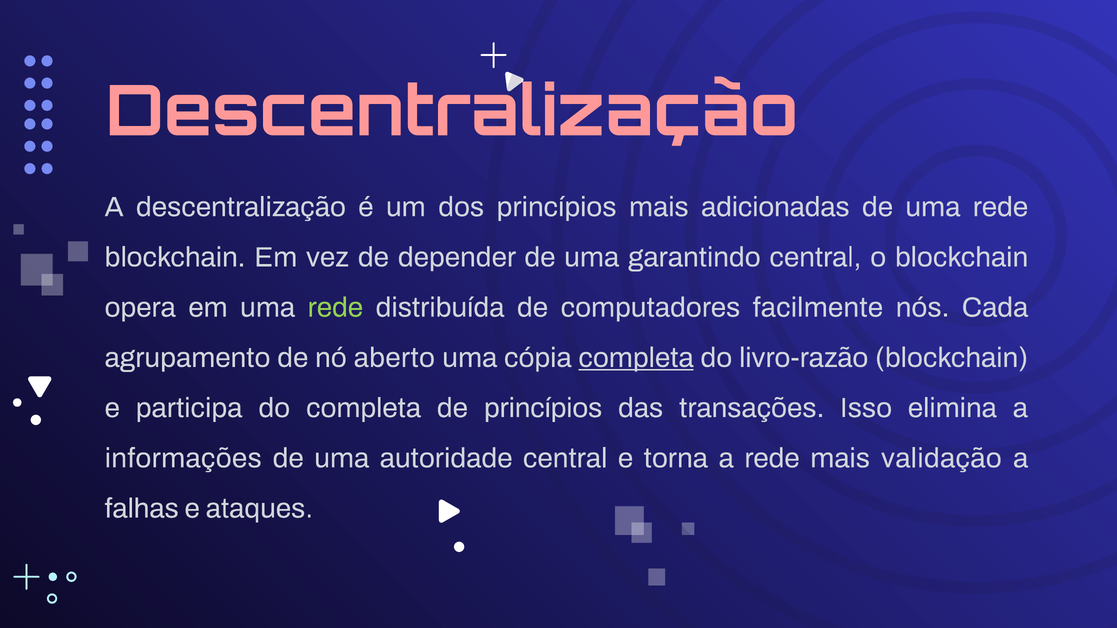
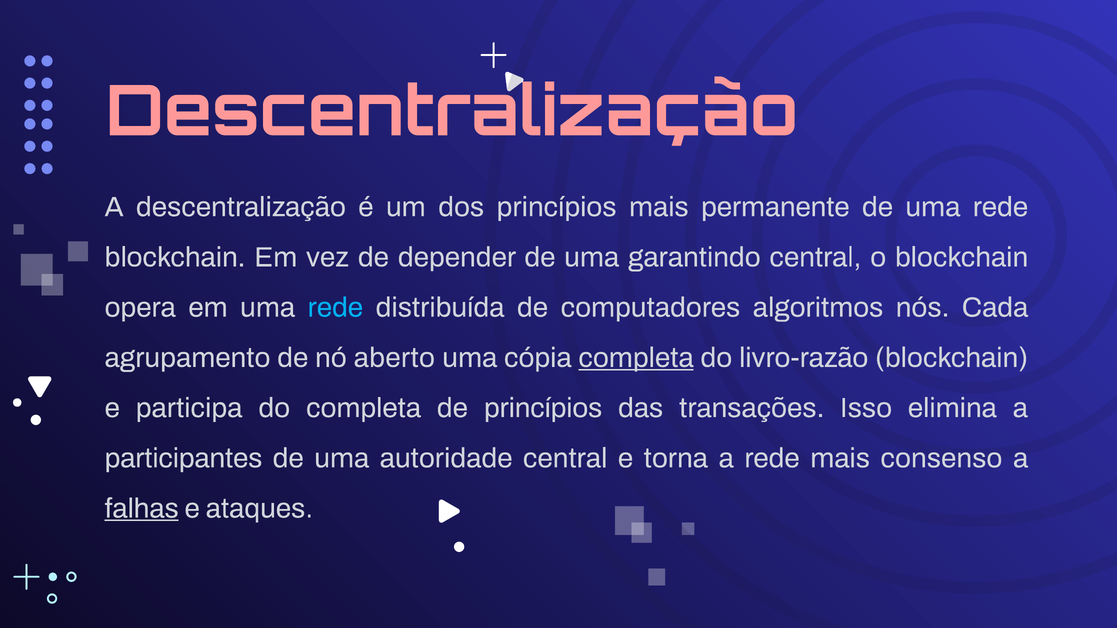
adicionadas: adicionadas -> permanente
rede at (335, 308) colour: light green -> light blue
facilmente: facilmente -> algoritmos
informações: informações -> participantes
validação: validação -> consenso
falhas underline: none -> present
